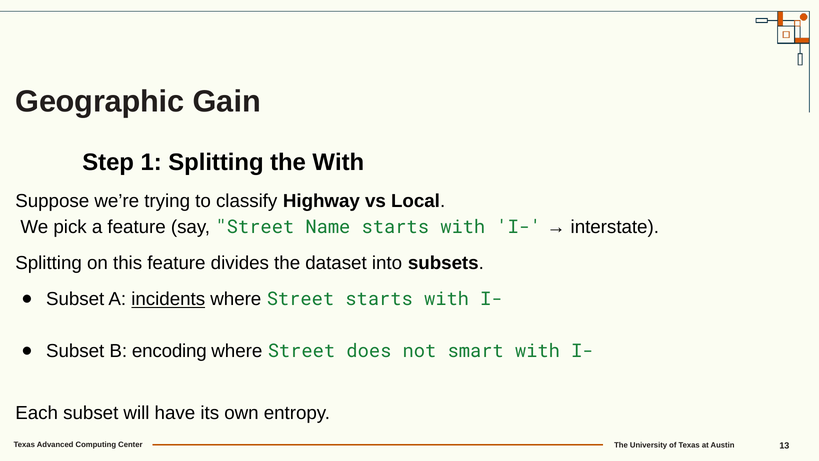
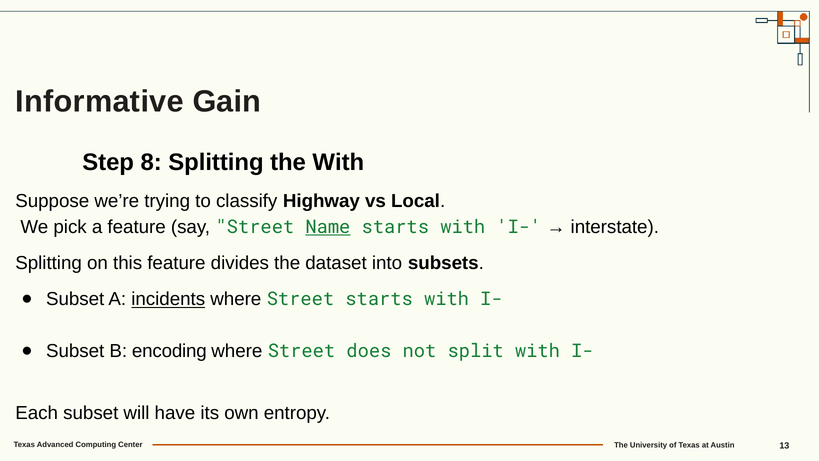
Geographic: Geographic -> Informative
1: 1 -> 8
Name underline: none -> present
smart: smart -> split
